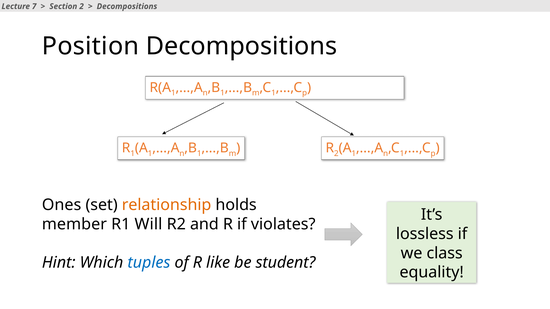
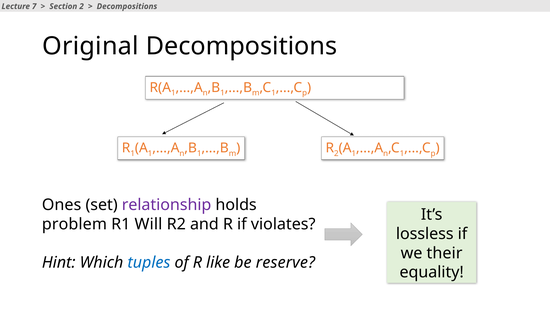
Position: Position -> Original
relationship colour: orange -> purple
member: member -> problem
class: class -> their
student: student -> reserve
